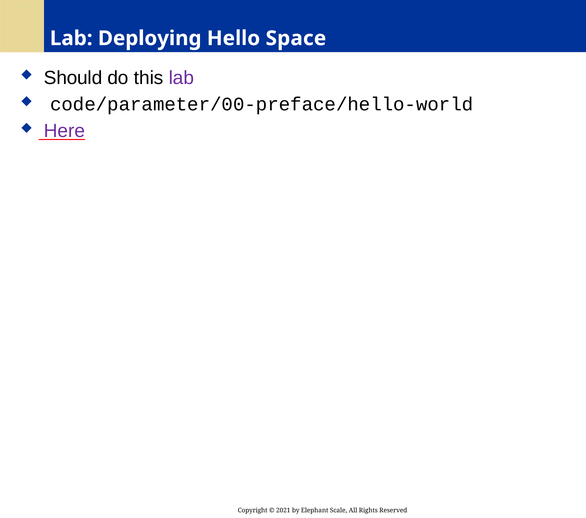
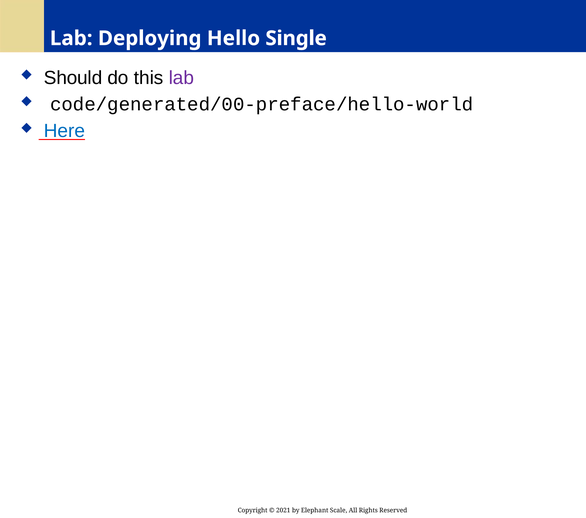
Space: Space -> Single
code/parameter/00-preface/hello-world: code/parameter/00-preface/hello-world -> code/generated/00-preface/hello-world
Here colour: purple -> blue
